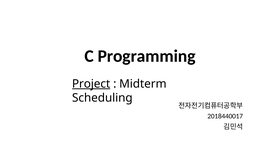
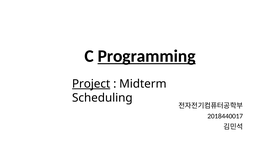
Programming underline: none -> present
